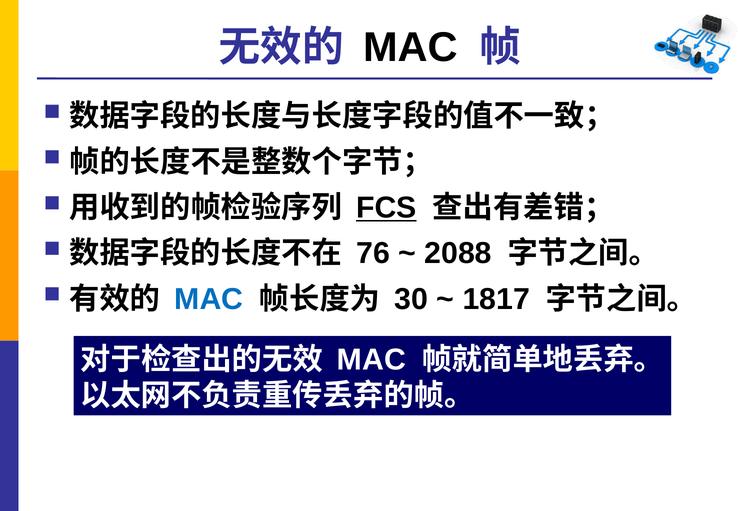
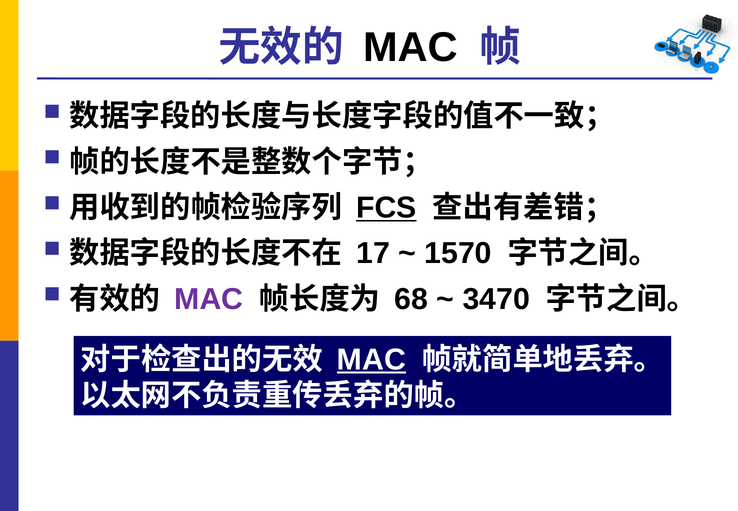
76: 76 -> 17
2088: 2088 -> 1570
MAC at (209, 299) colour: blue -> purple
30: 30 -> 68
1817: 1817 -> 3470
MAC at (371, 360) underline: none -> present
